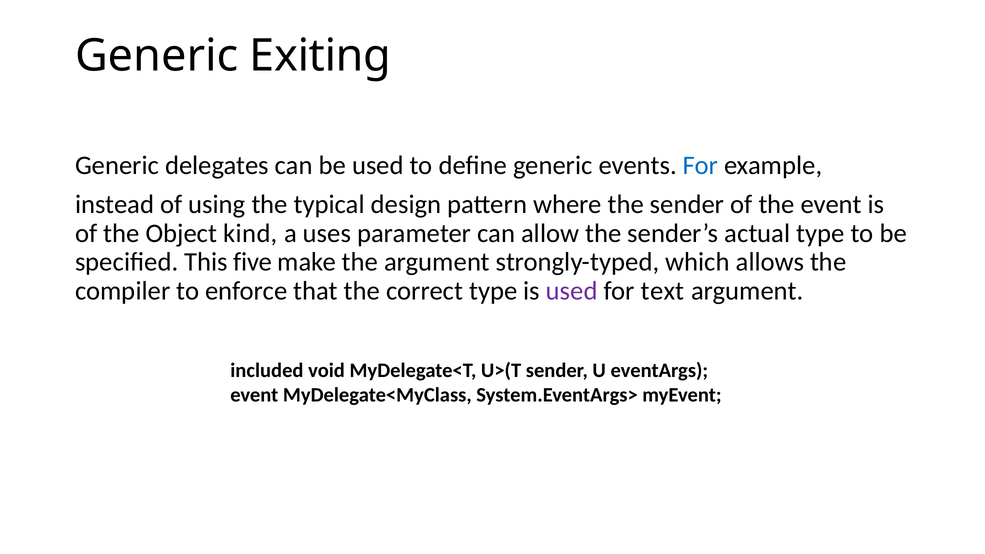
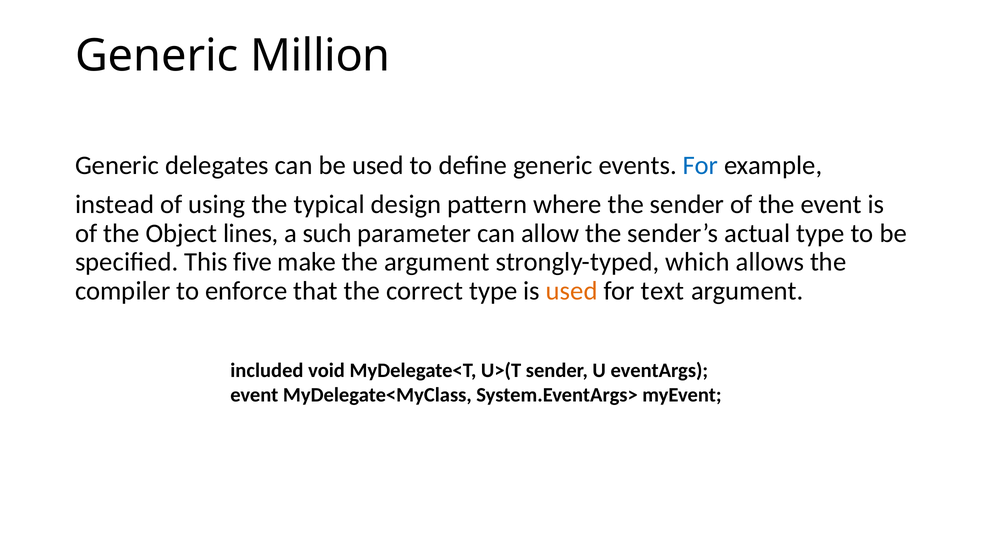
Exiting: Exiting -> Million
kind: kind -> lines
uses: uses -> such
used at (572, 291) colour: purple -> orange
